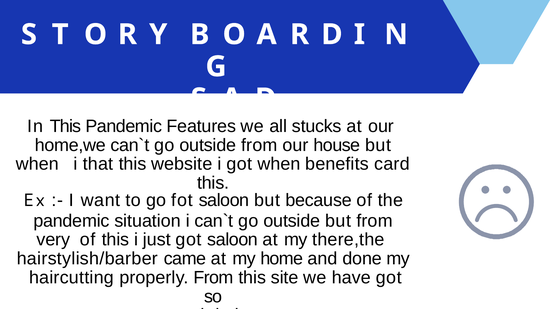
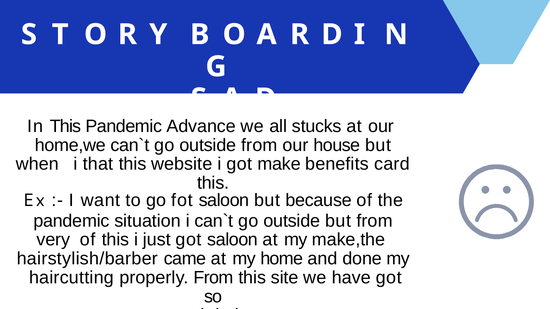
Features: Features -> Advance
got when: when -> make
there,the: there,the -> make,the
